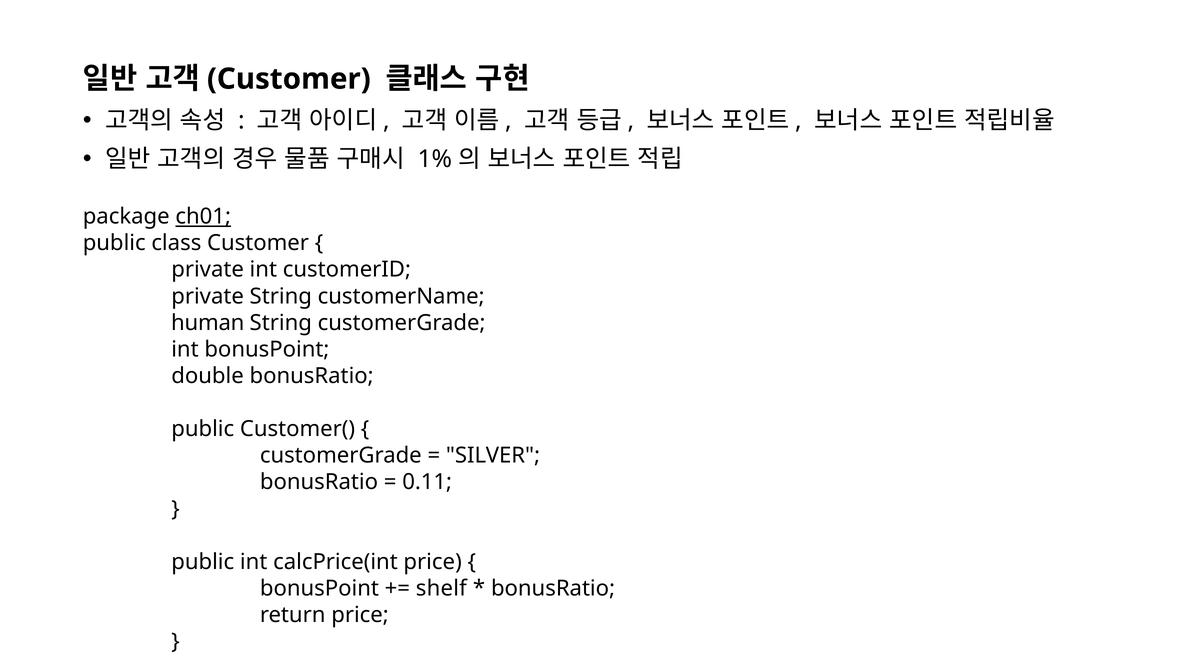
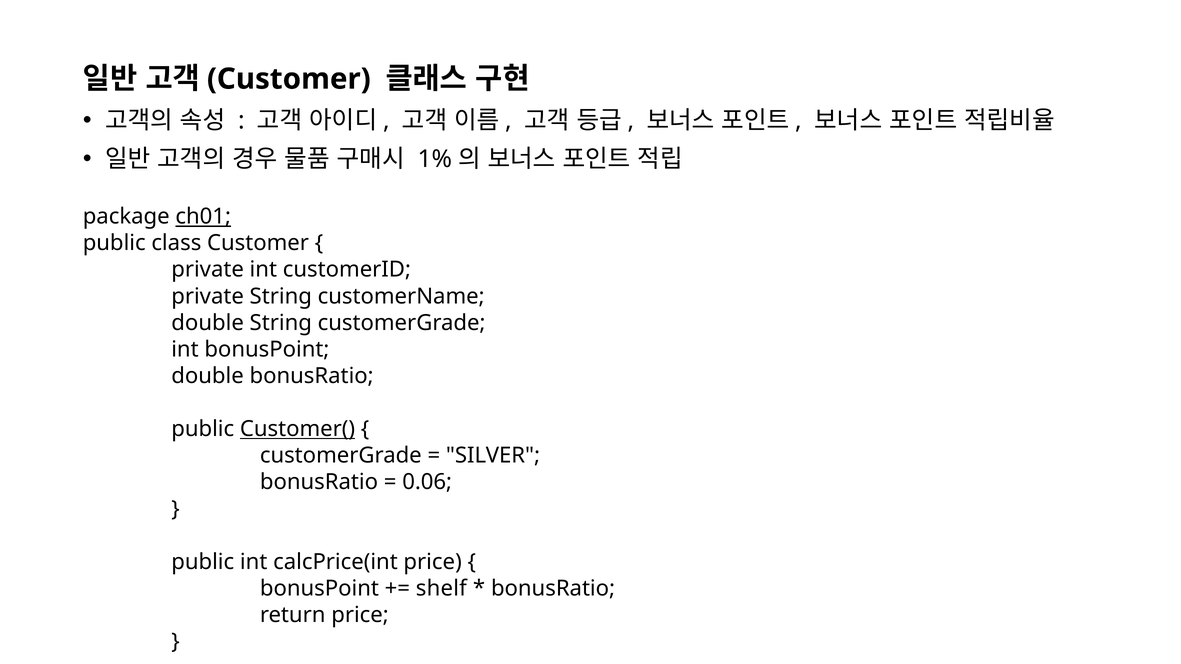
human at (208, 323): human -> double
Customer( underline: none -> present
0.11: 0.11 -> 0.06
